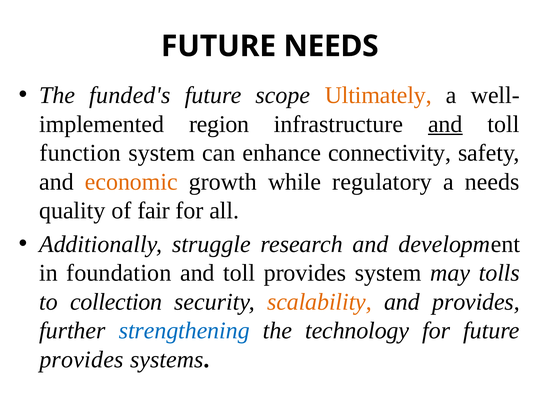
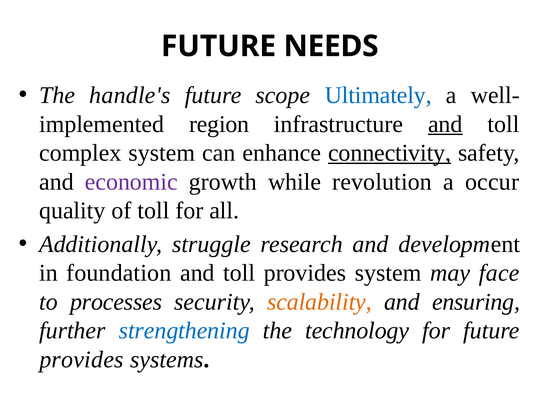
funded's: funded's -> handle's
Ultimately colour: orange -> blue
function: function -> complex
connectivity underline: none -> present
economic colour: orange -> purple
regulatory: regulatory -> revolution
a needs: needs -> occur
of fair: fair -> toll
tolls: tolls -> face
collection: collection -> processes
and provides: provides -> ensuring
